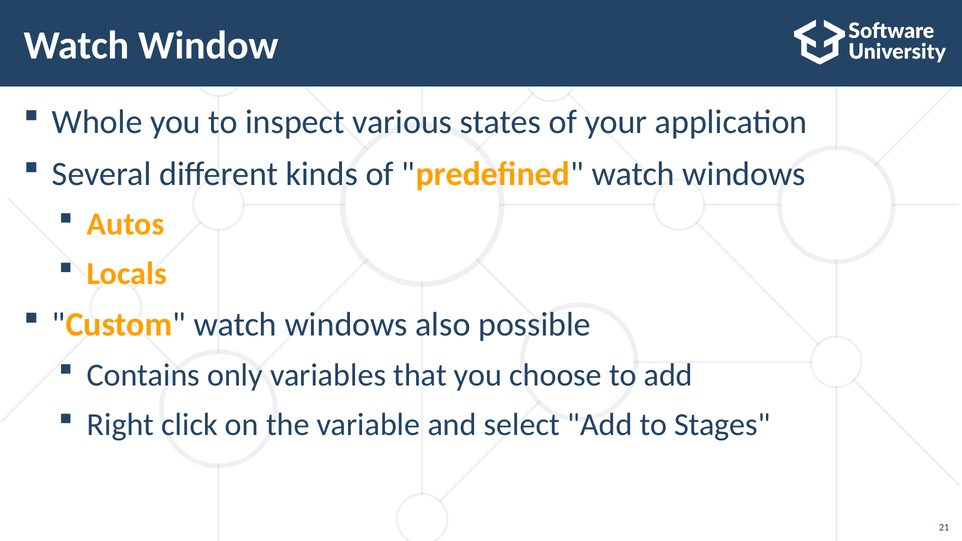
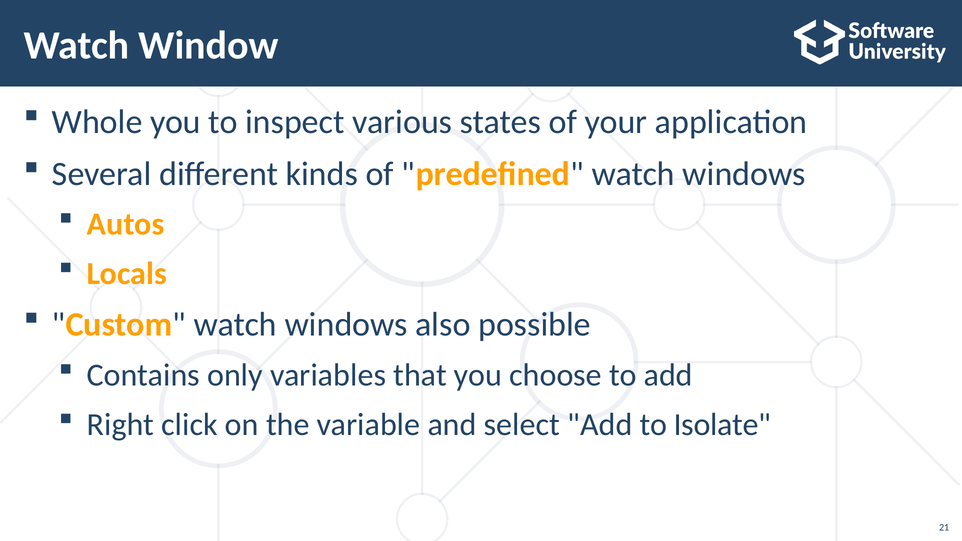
Stages: Stages -> Isolate
